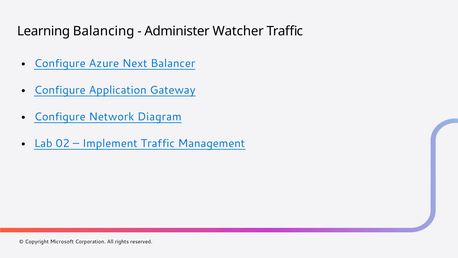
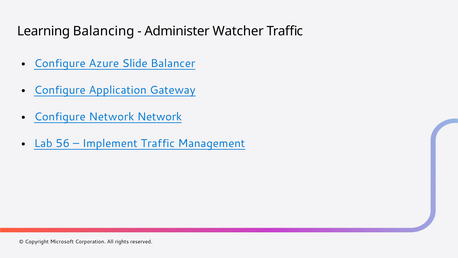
Next: Next -> Slide
Network Diagram: Diagram -> Network
02: 02 -> 56
